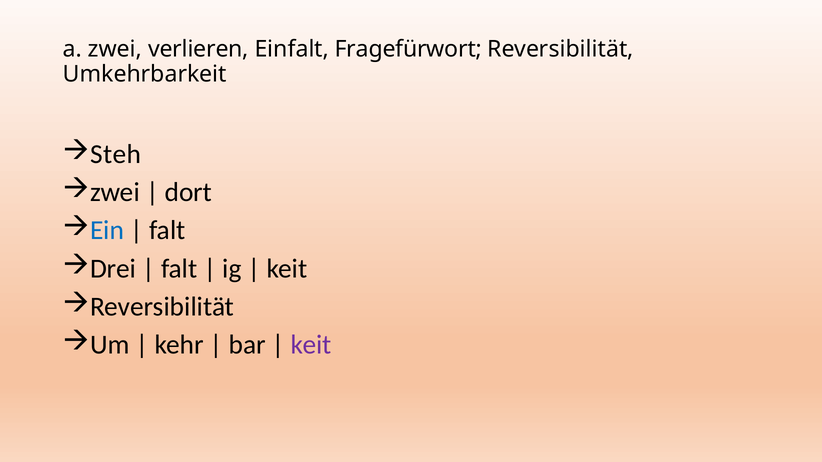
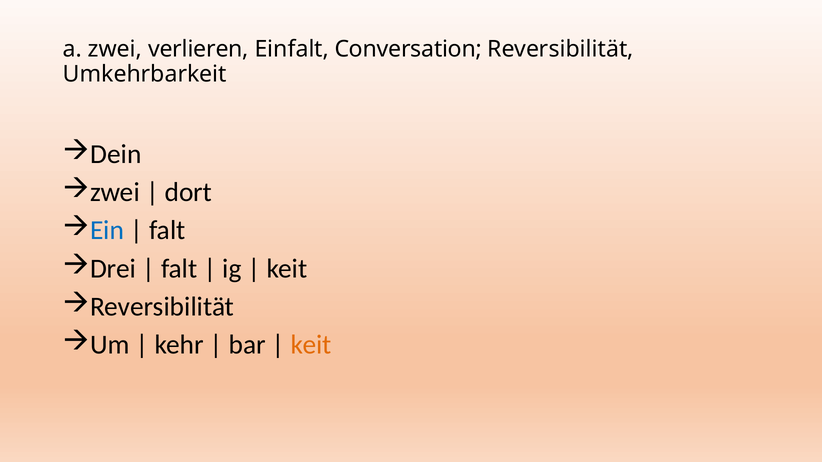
Fragefürwort: Fragefürwort -> Conversation
Steh: Steh -> Dein
keit at (311, 345) colour: purple -> orange
